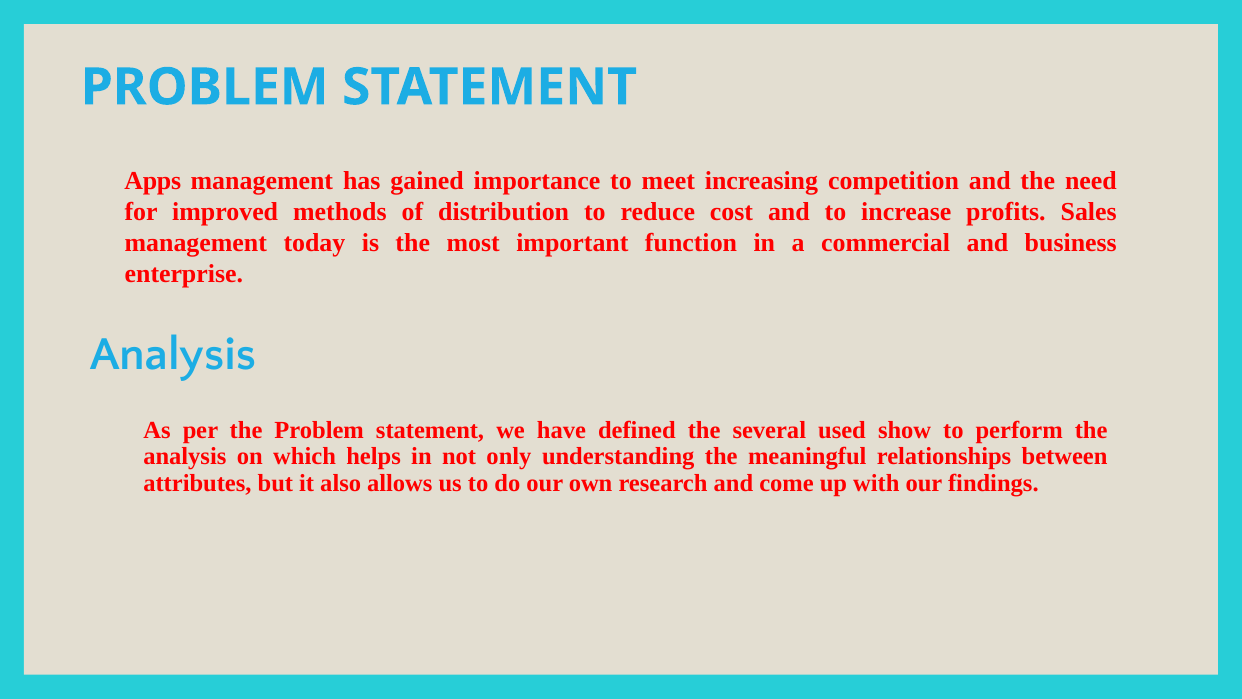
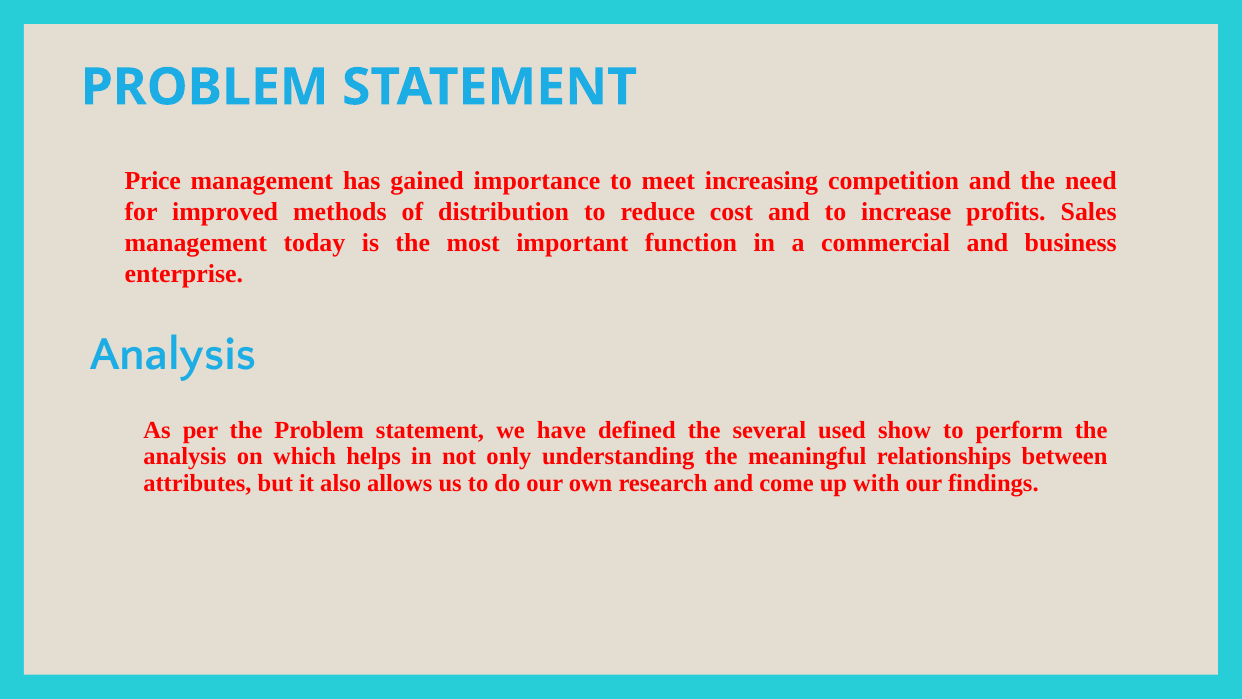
Apps: Apps -> Price
